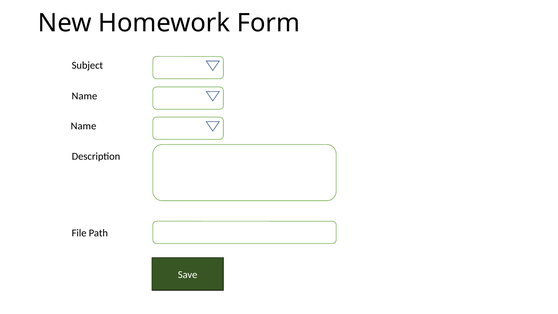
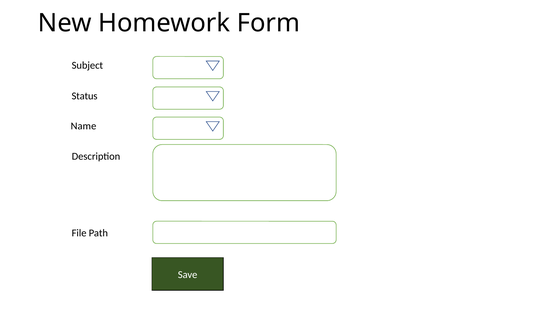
Name at (84, 96): Name -> Status
